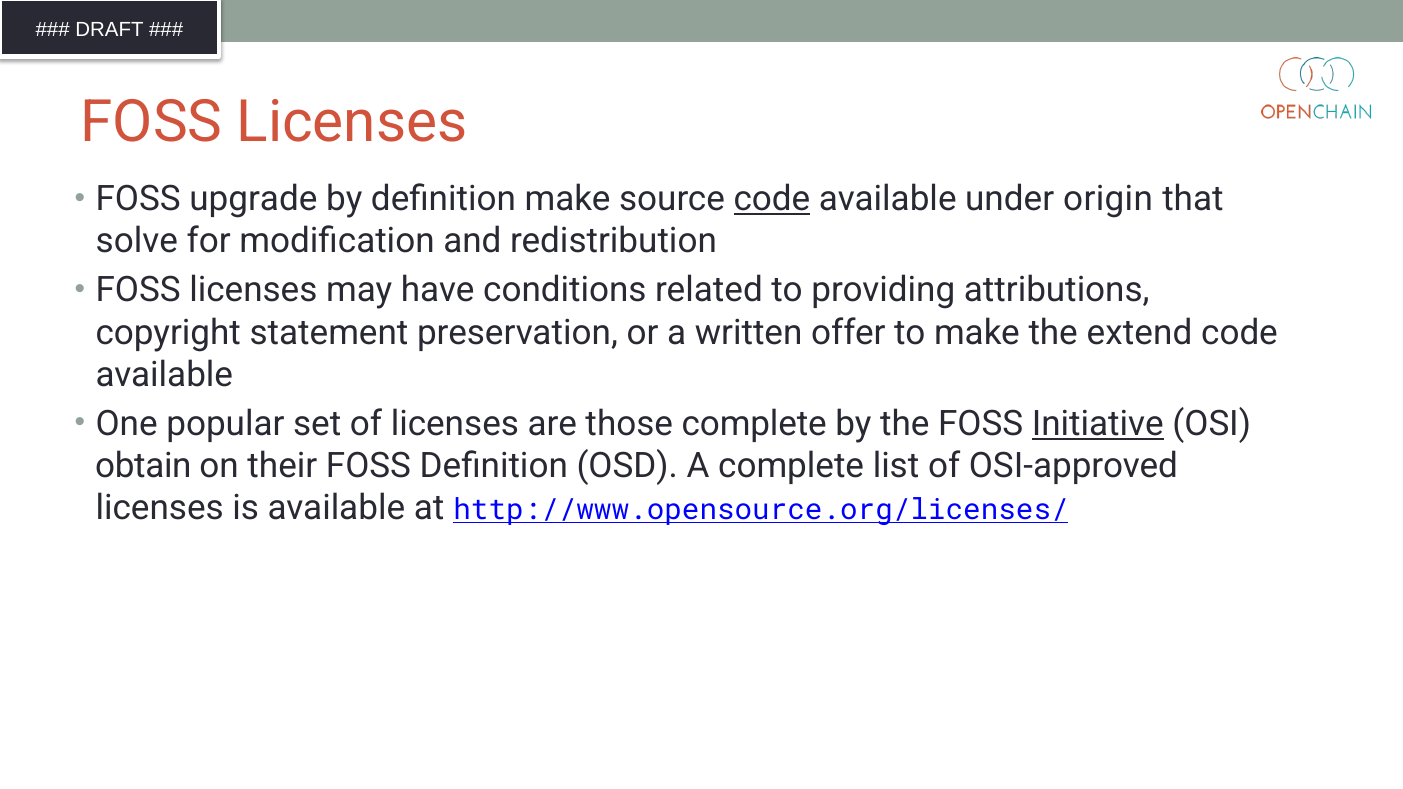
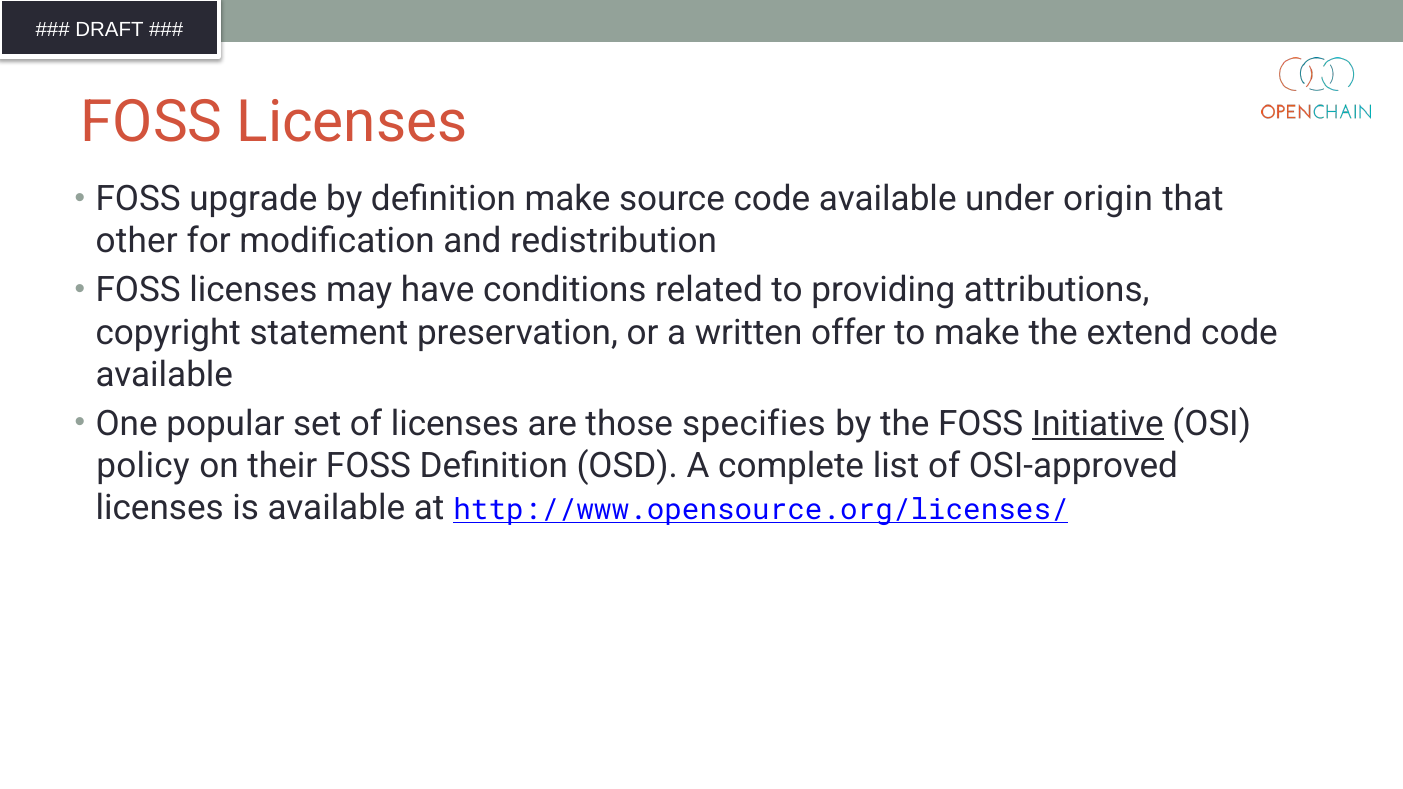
code at (772, 199) underline: present -> none
solve: solve -> other
those complete: complete -> specifies
obtain: obtain -> policy
